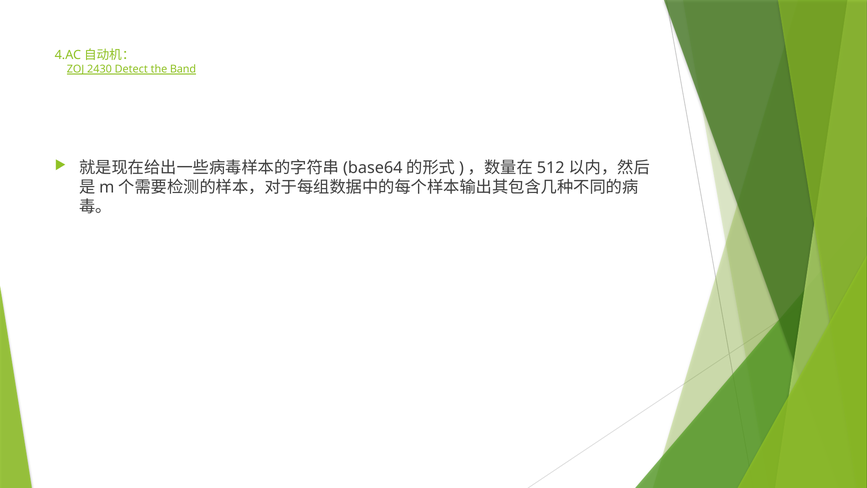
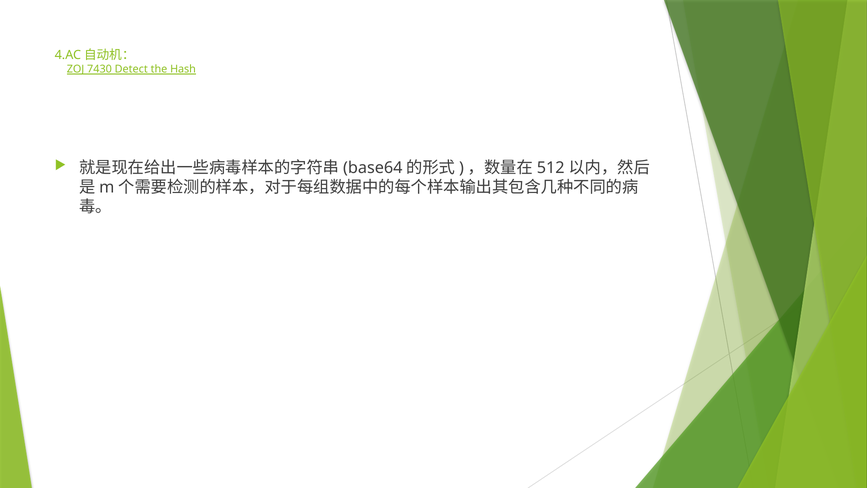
2430: 2430 -> 7430
Band: Band -> Hash
